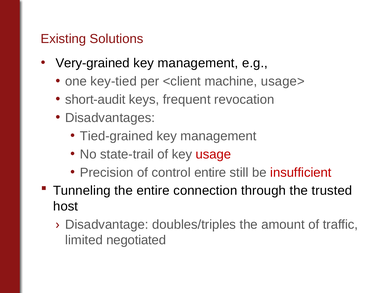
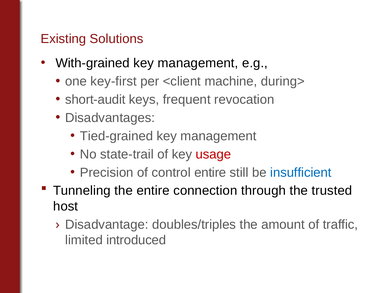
Very-grained: Very-grained -> With-grained
key-tied: key-tied -> key-first
usage>: usage> -> during>
insufficient colour: red -> blue
negotiated: negotiated -> introduced
